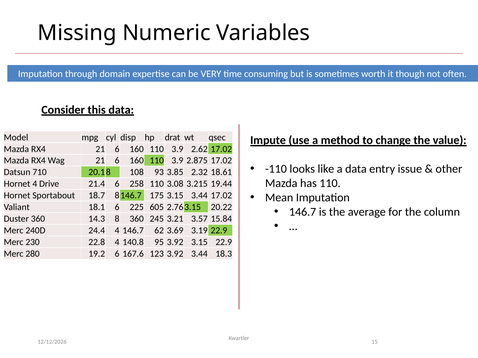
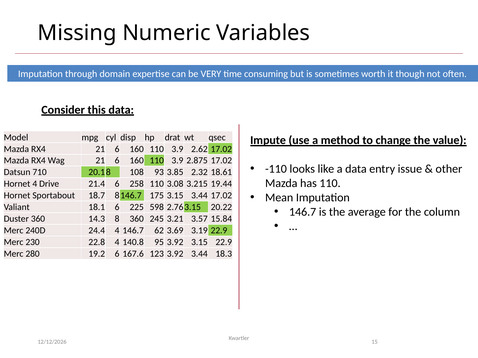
605: 605 -> 598
